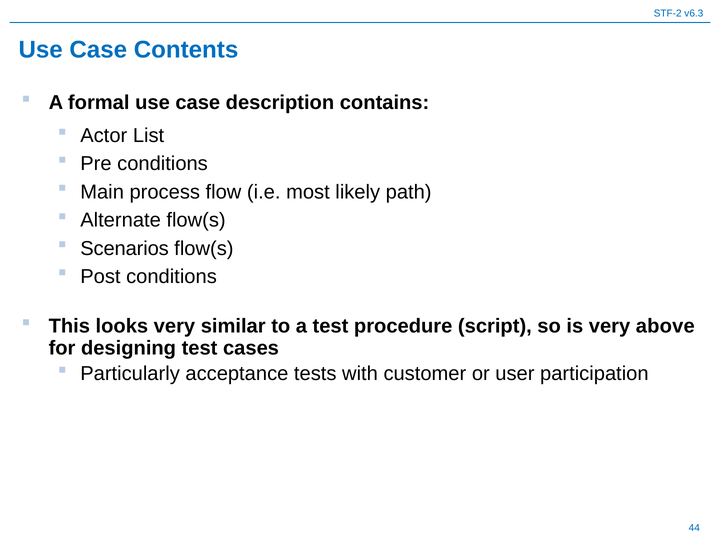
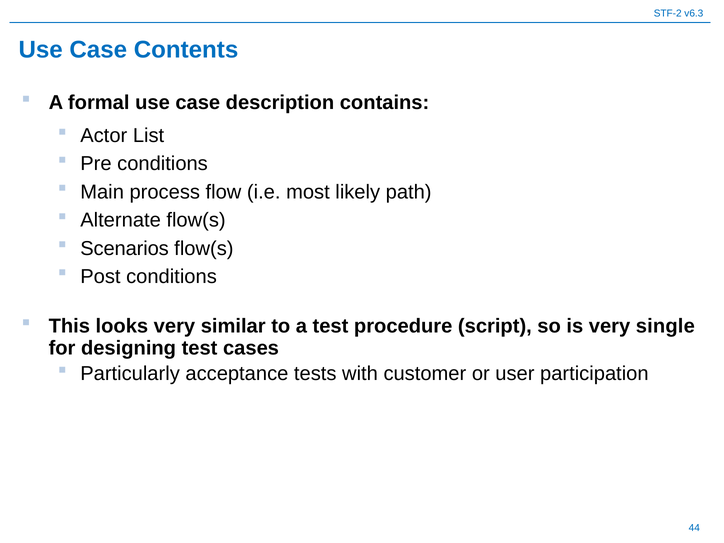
above: above -> single
